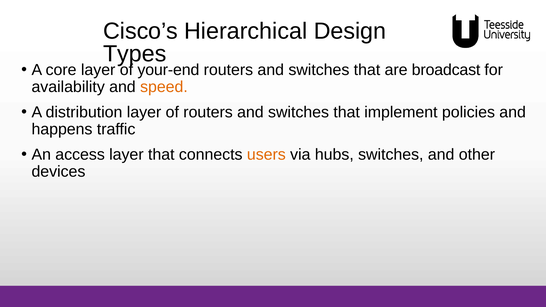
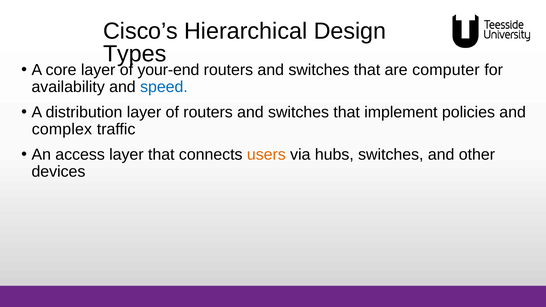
broadcast: broadcast -> computer
speed colour: orange -> blue
happens: happens -> complex
